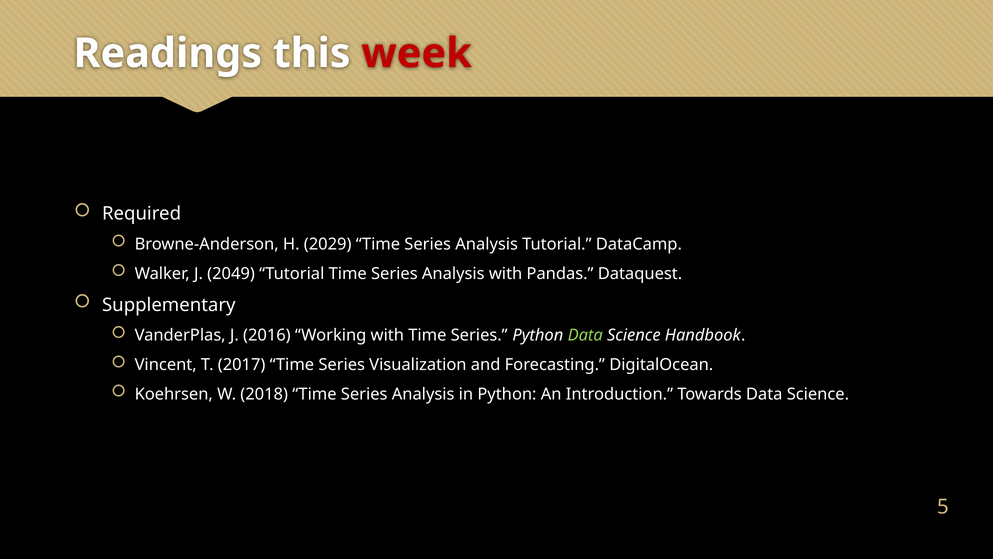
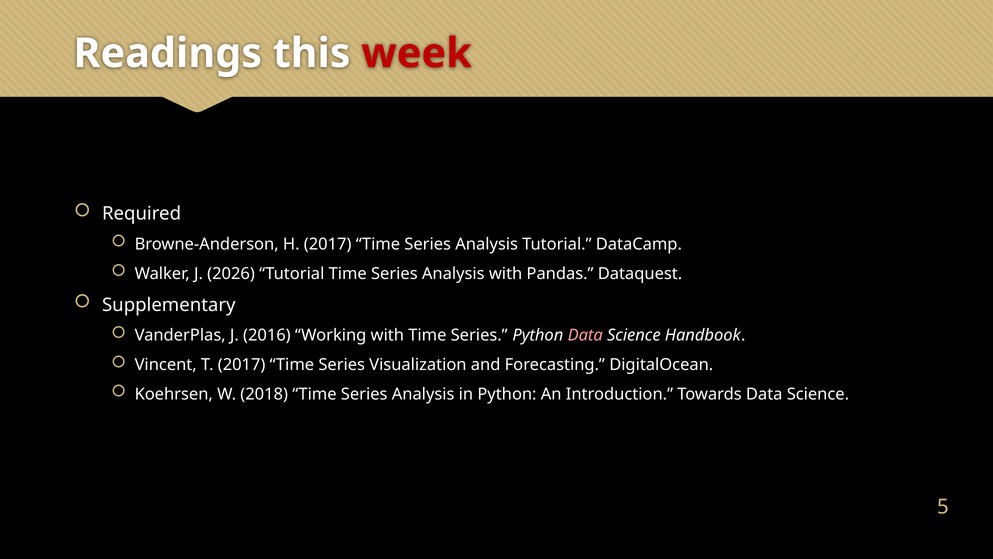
H 2029: 2029 -> 2017
2049: 2049 -> 2026
Data at (585, 335) colour: light green -> pink
